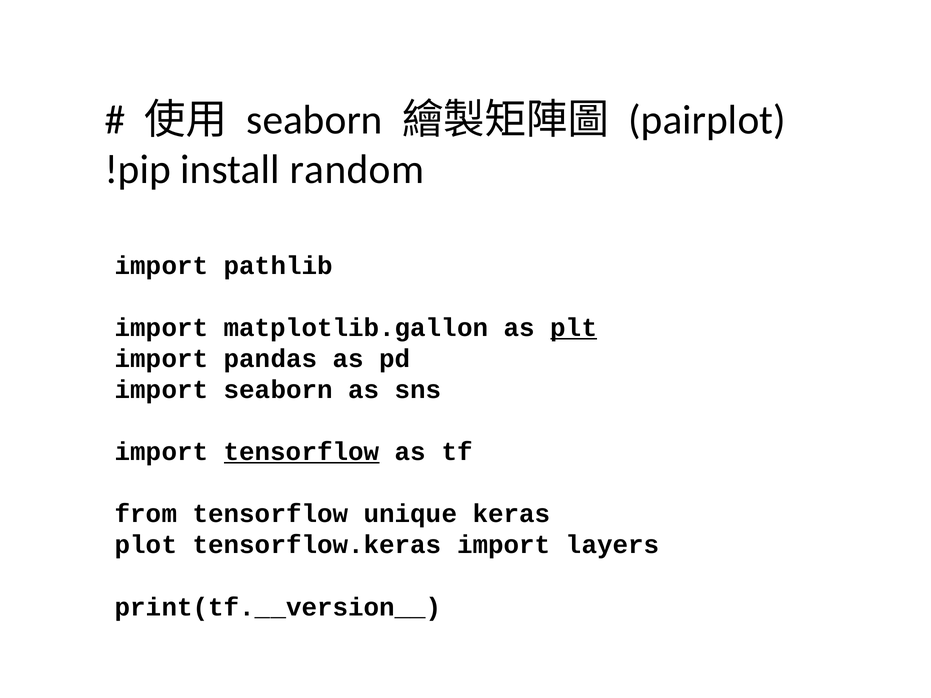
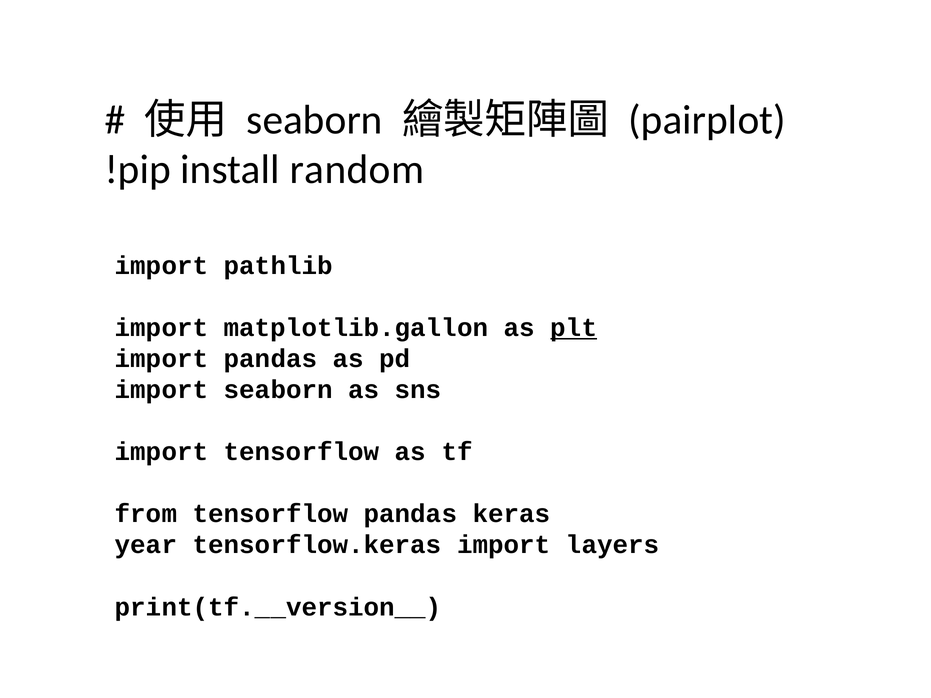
tensorflow at (302, 452) underline: present -> none
tensorflow unique: unique -> pandas
plot: plot -> year
